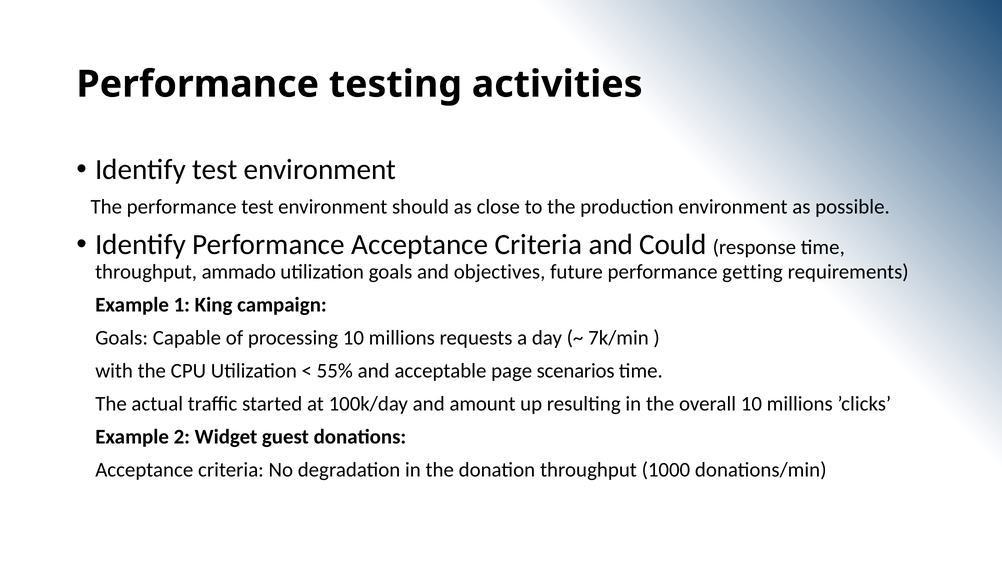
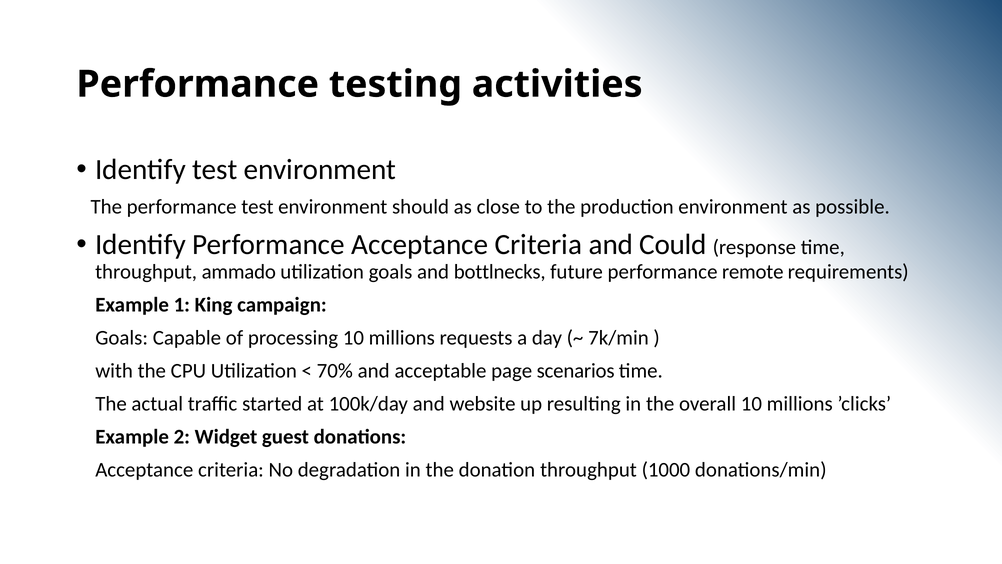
objectives: objectives -> bottlnecks
getting: getting -> remote
55%: 55% -> 70%
amount: amount -> website
